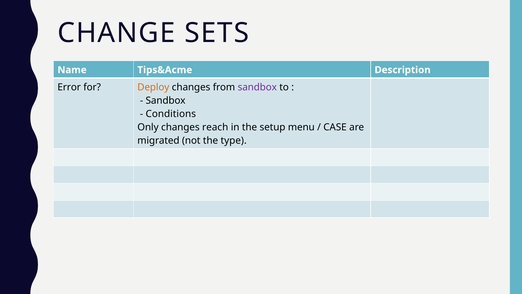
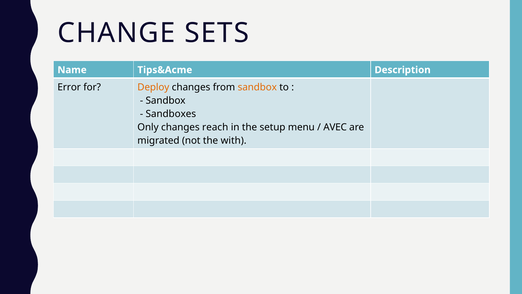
sandbox at (257, 87) colour: purple -> orange
Conditions: Conditions -> Sandboxes
CASE: CASE -> AVEC
type: type -> with
